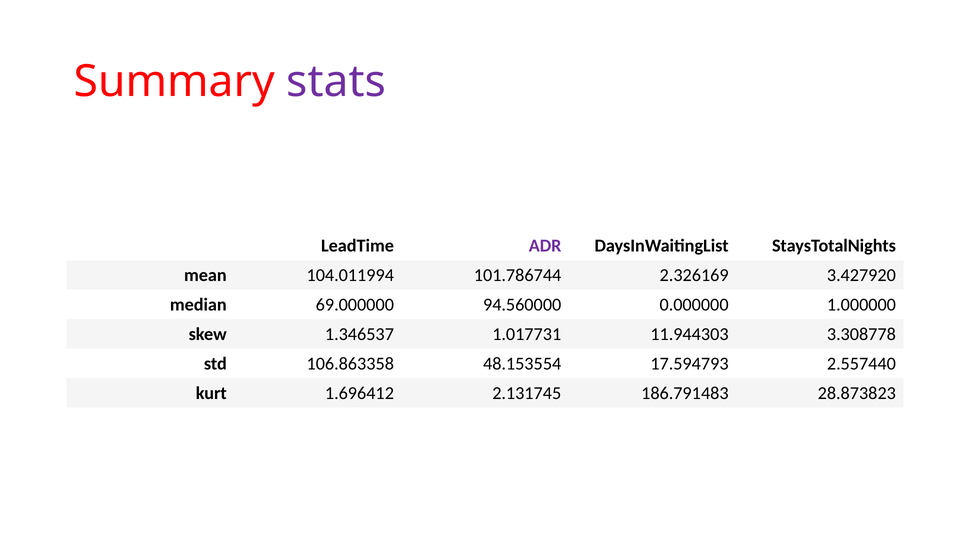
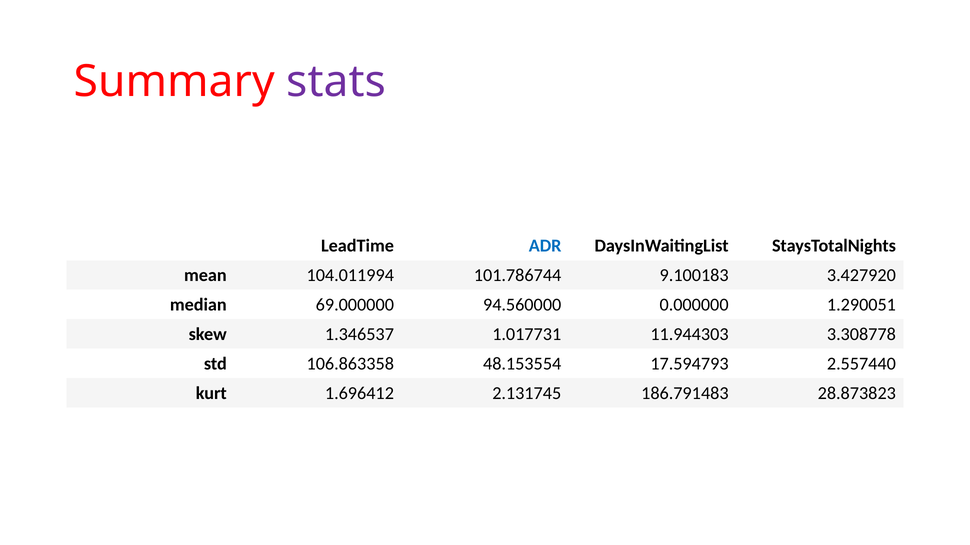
ADR colour: purple -> blue
2.326169: 2.326169 -> 9.100183
1.000000: 1.000000 -> 1.290051
